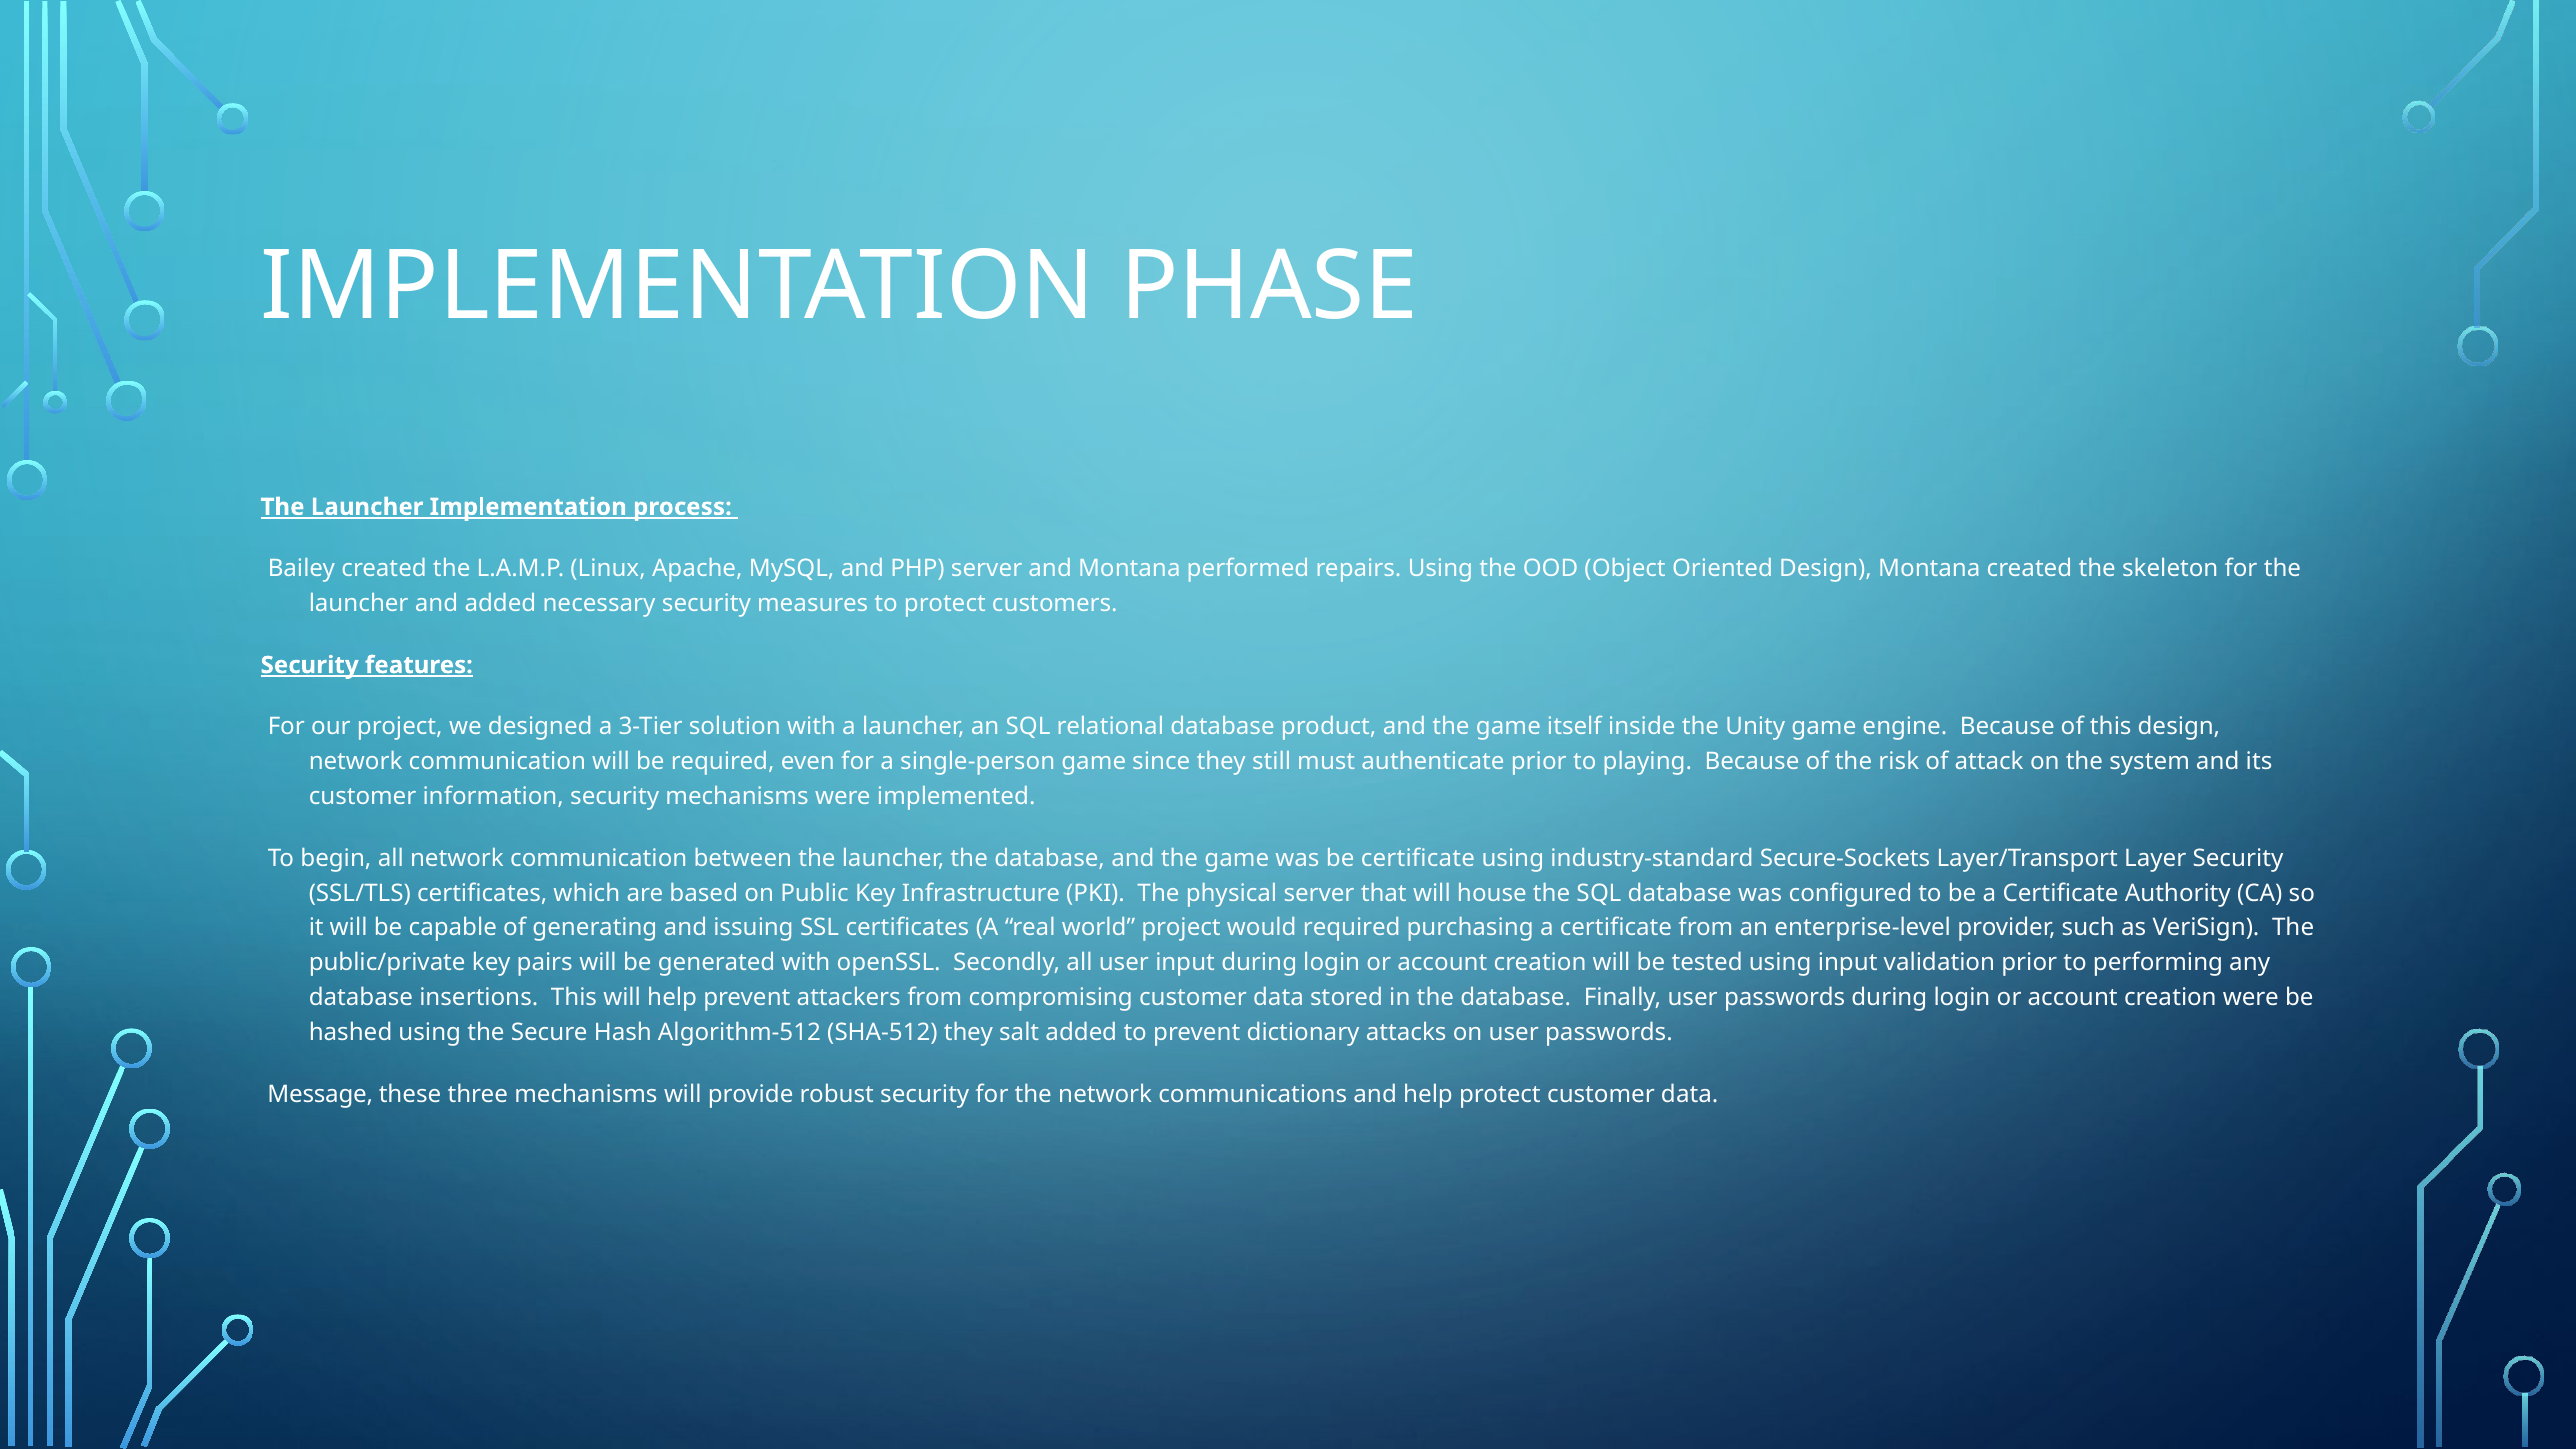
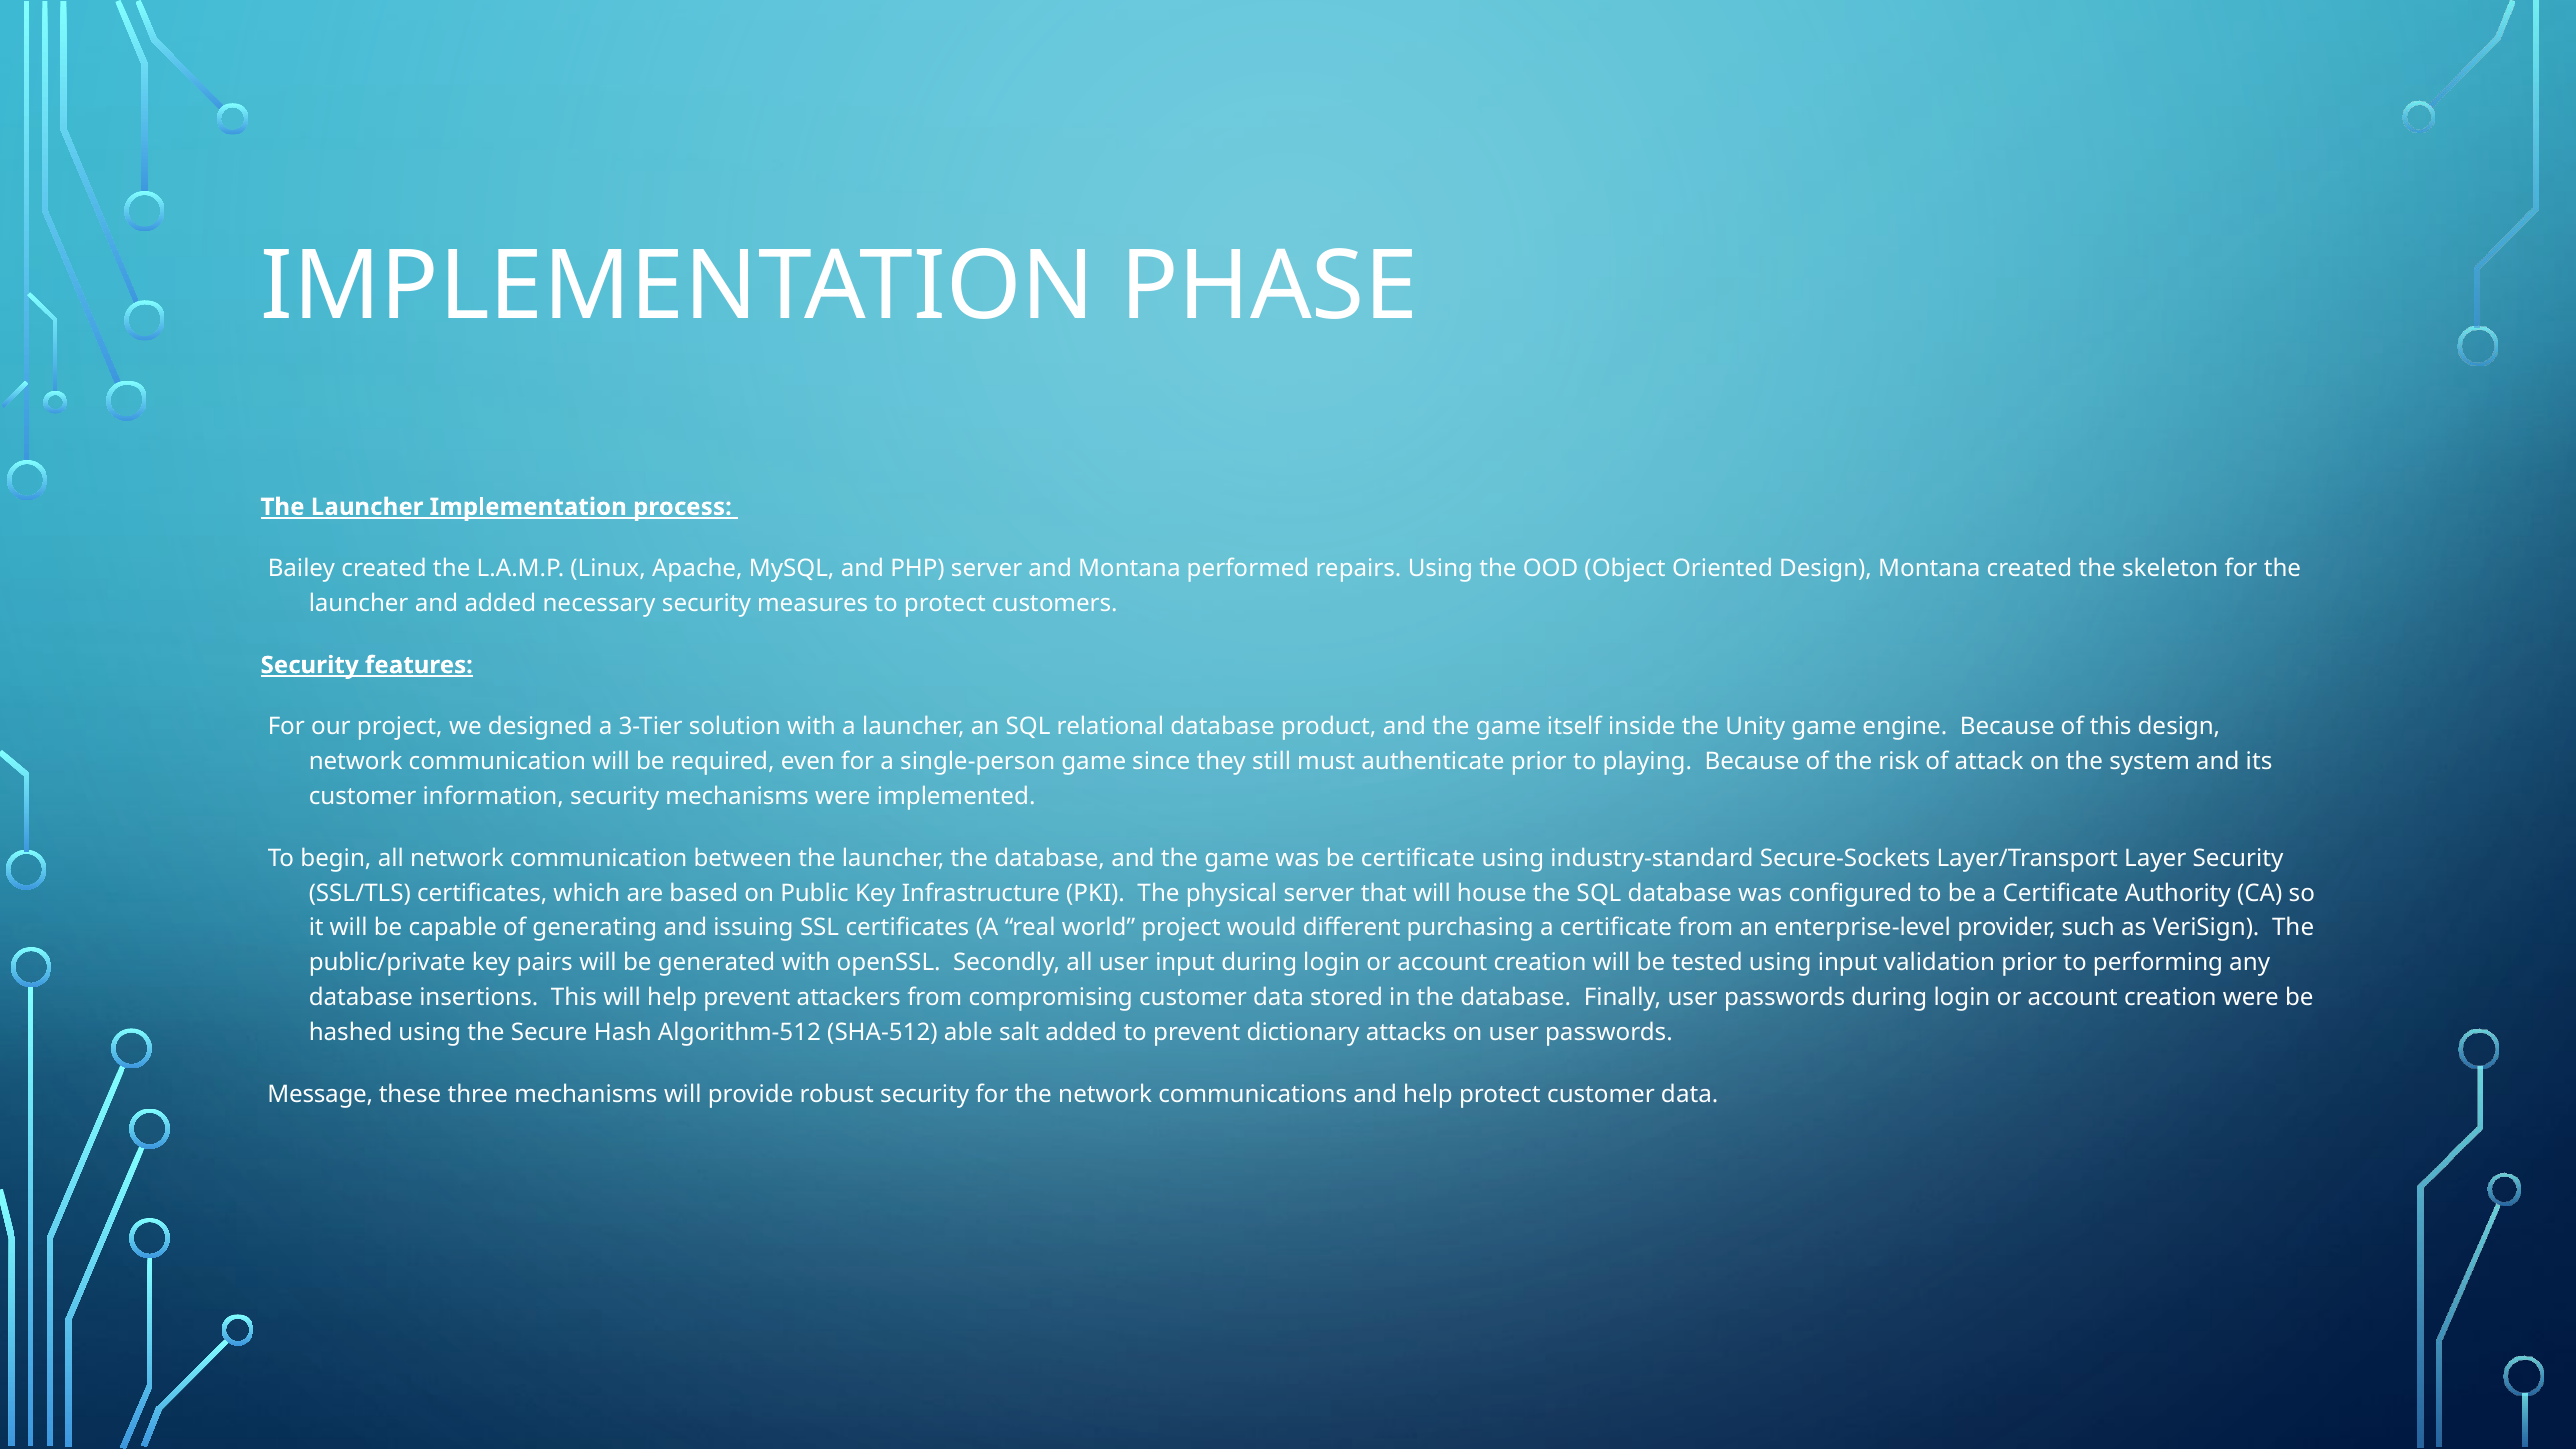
would required: required -> different
SHA-512 they: they -> able
